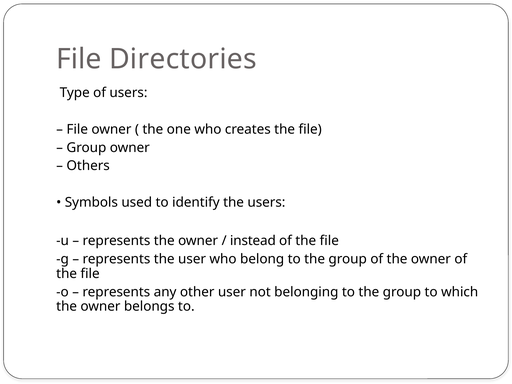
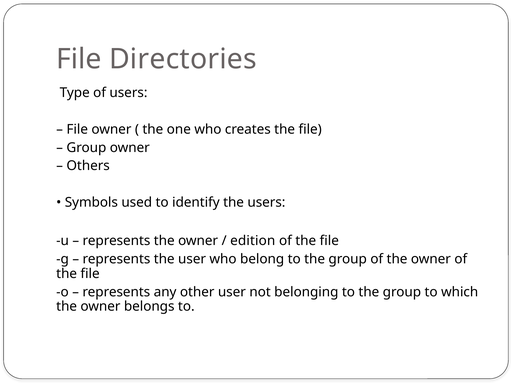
instead: instead -> edition
